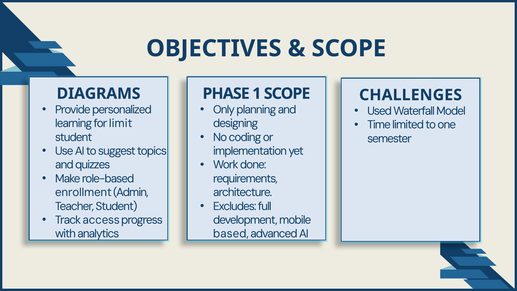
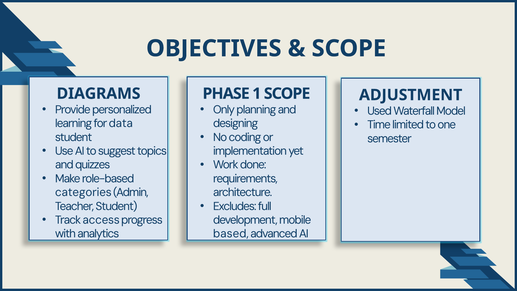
CHALLENGES: CHALLENGES -> ADJUSTMENT
limit: limit -> data
enrollment: enrollment -> categories
